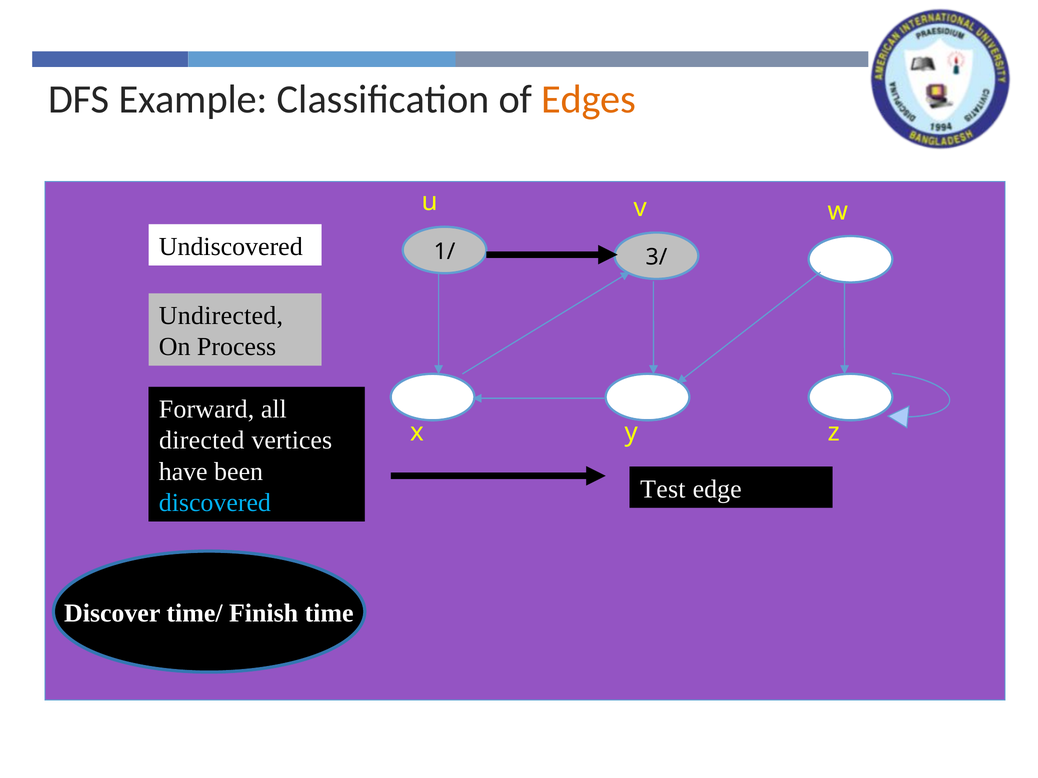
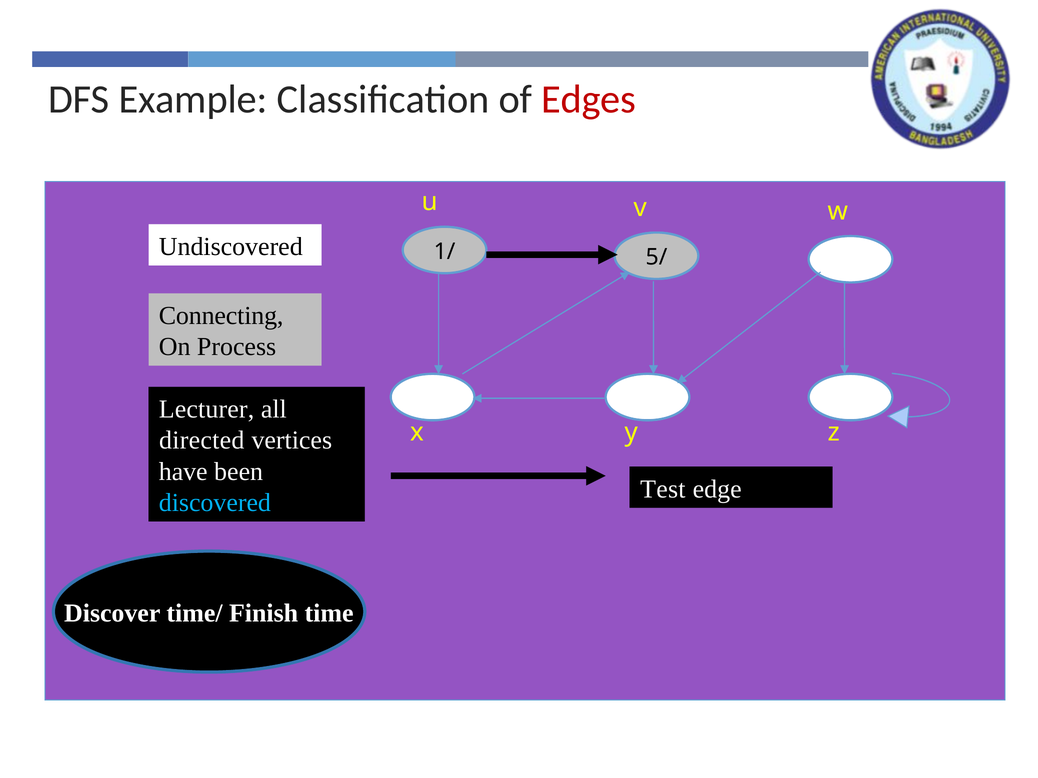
Edges colour: orange -> red
3/: 3/ -> 5/
Undirected: Undirected -> Connecting
Forward: Forward -> Lecturer
